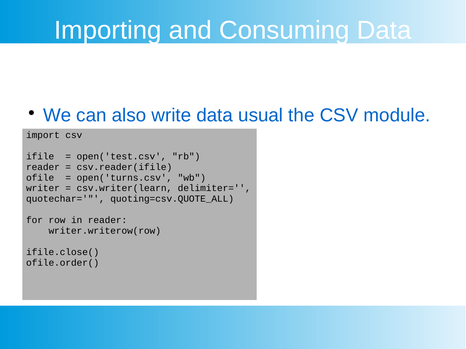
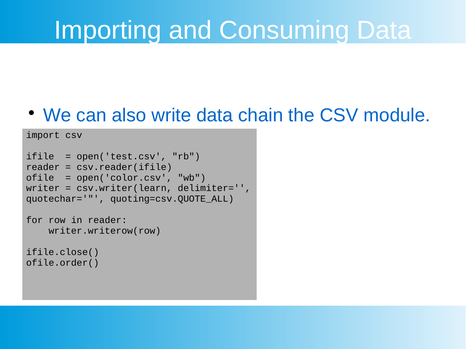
usual: usual -> chain
open('turns.csv: open('turns.csv -> open('color.csv
